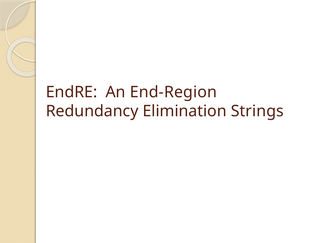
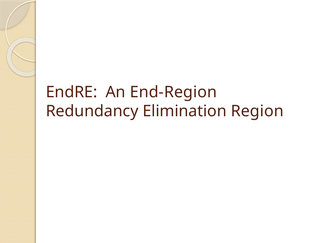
Strings: Strings -> Region
